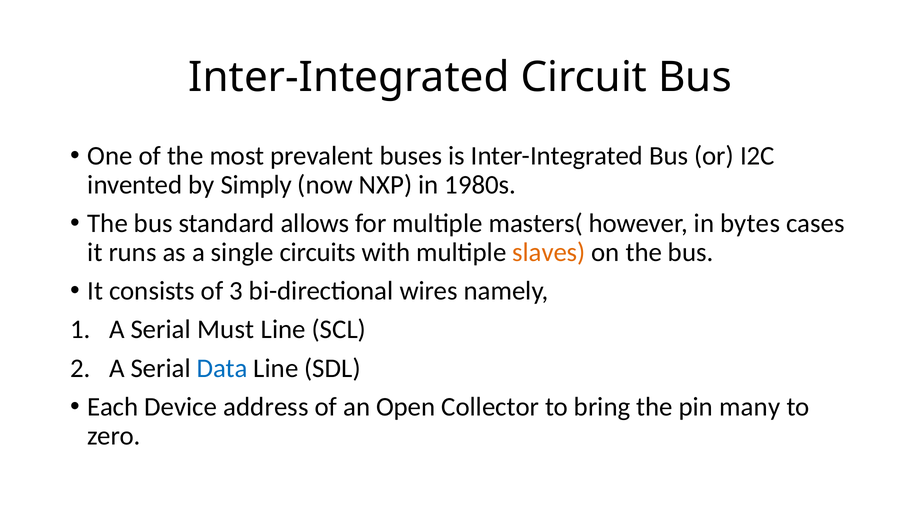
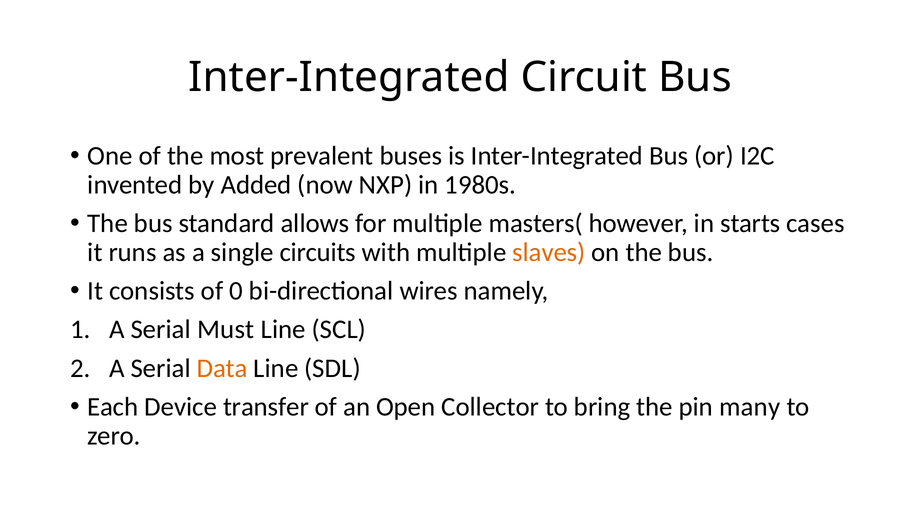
Simply: Simply -> Added
bytes: bytes -> starts
3: 3 -> 0
Data colour: blue -> orange
address: address -> transfer
